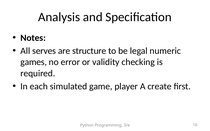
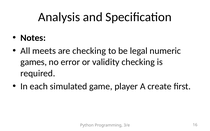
serves: serves -> meets
are structure: structure -> checking
